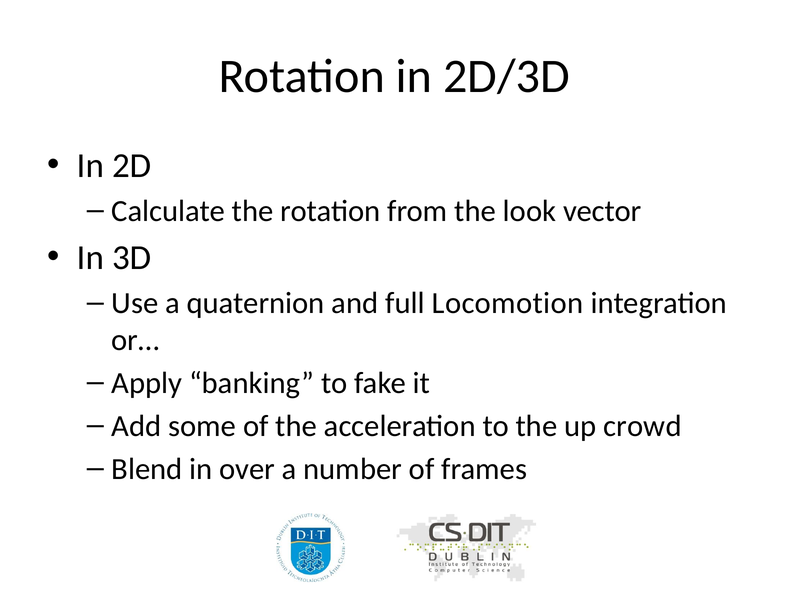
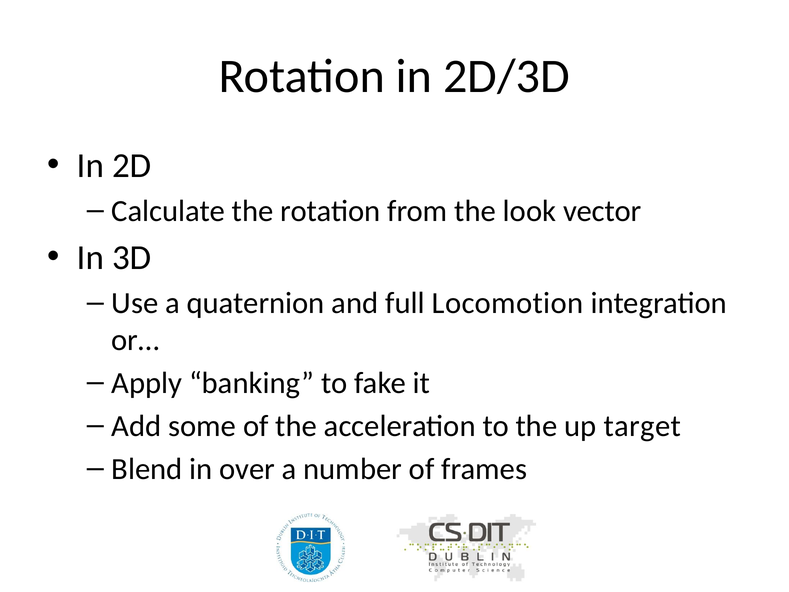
crowd: crowd -> target
